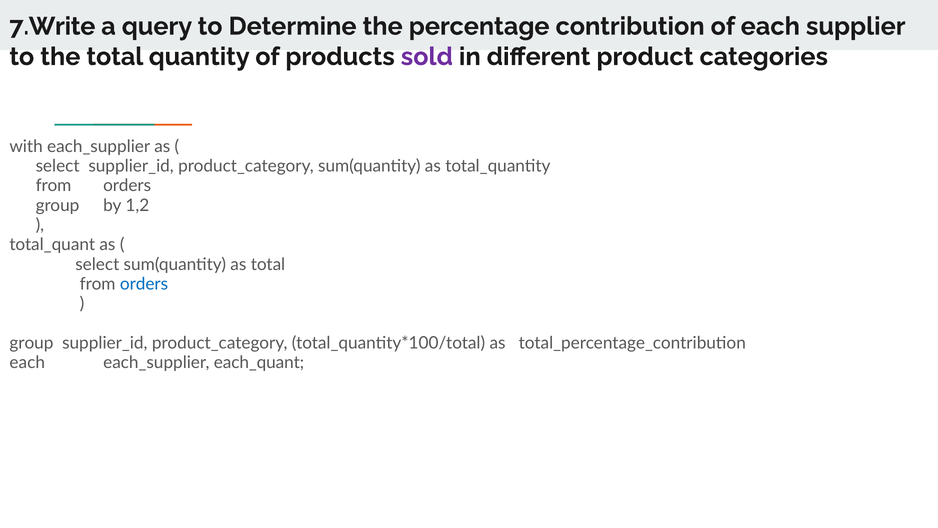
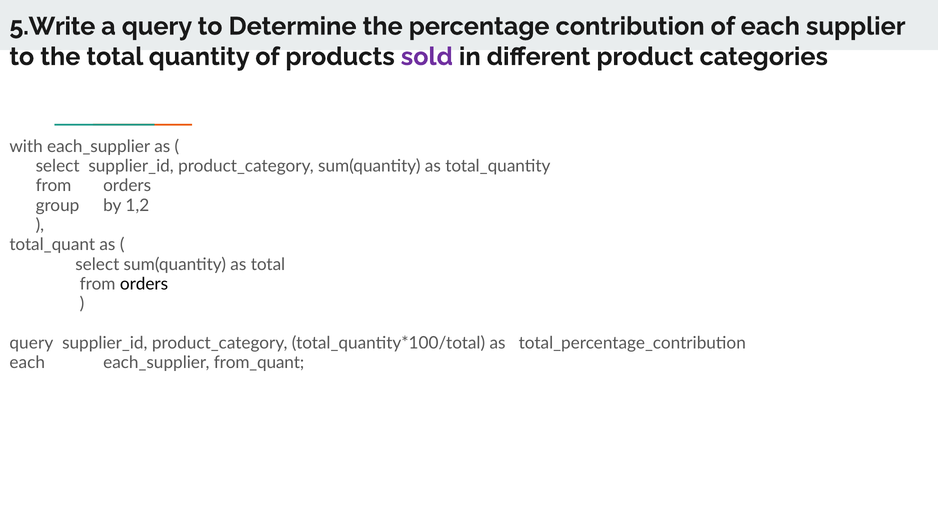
7.Write: 7.Write -> 5.Write
orders at (144, 284) colour: blue -> black
group at (31, 343): group -> query
each_quant: each_quant -> from_quant
